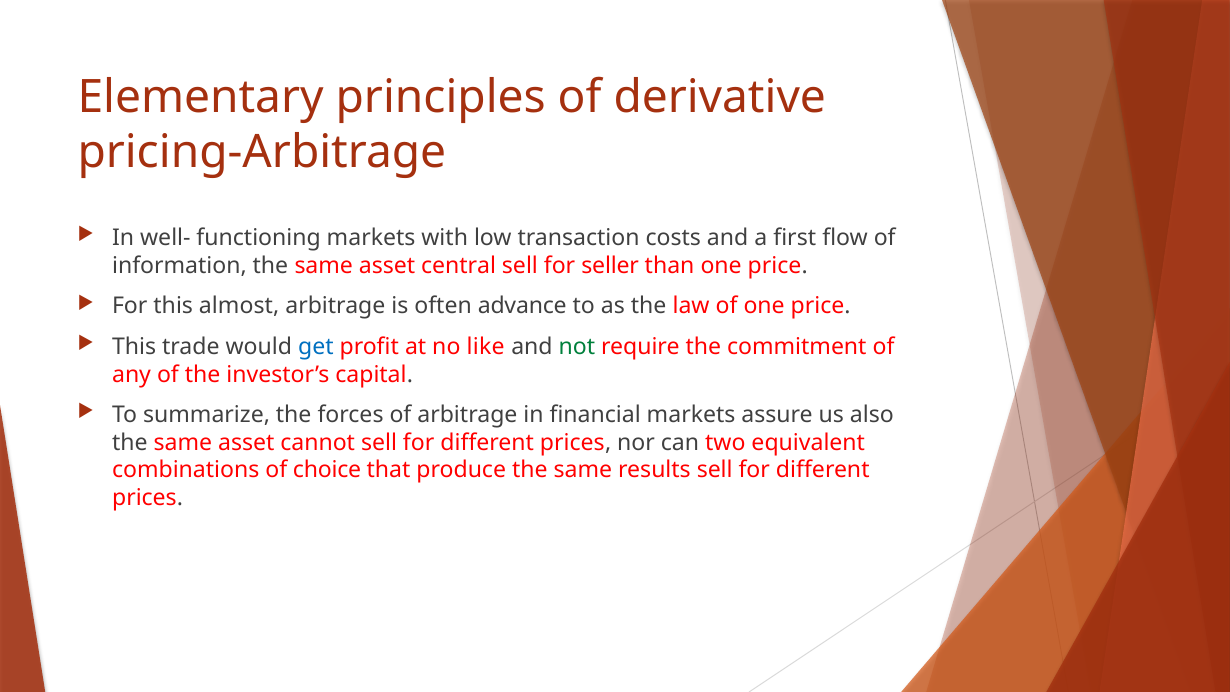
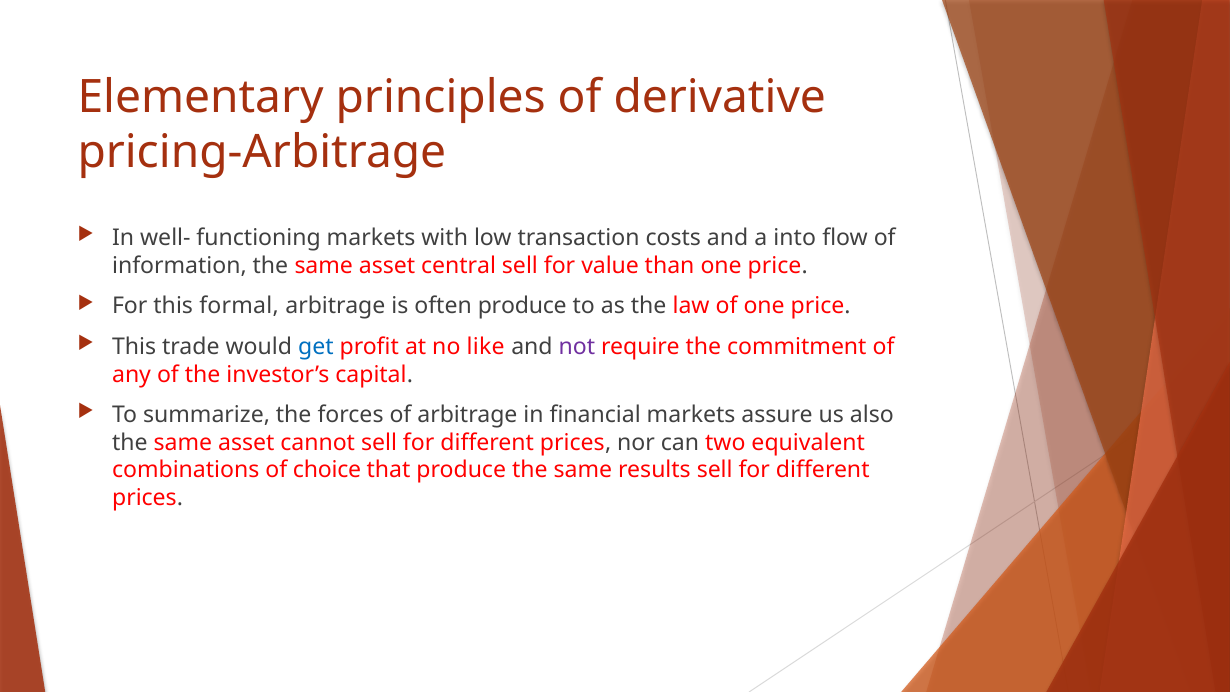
first: first -> into
seller: seller -> value
almost: almost -> formal
often advance: advance -> produce
not colour: green -> purple
